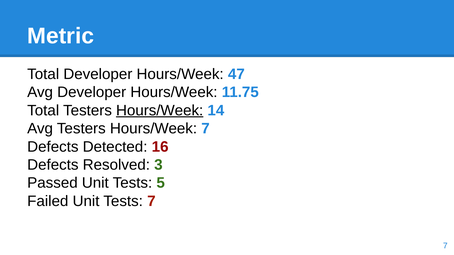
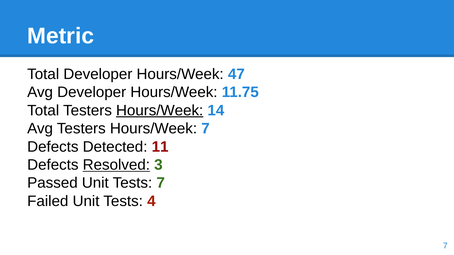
16: 16 -> 11
Resolved underline: none -> present
Tests 5: 5 -> 7
Tests 7: 7 -> 4
